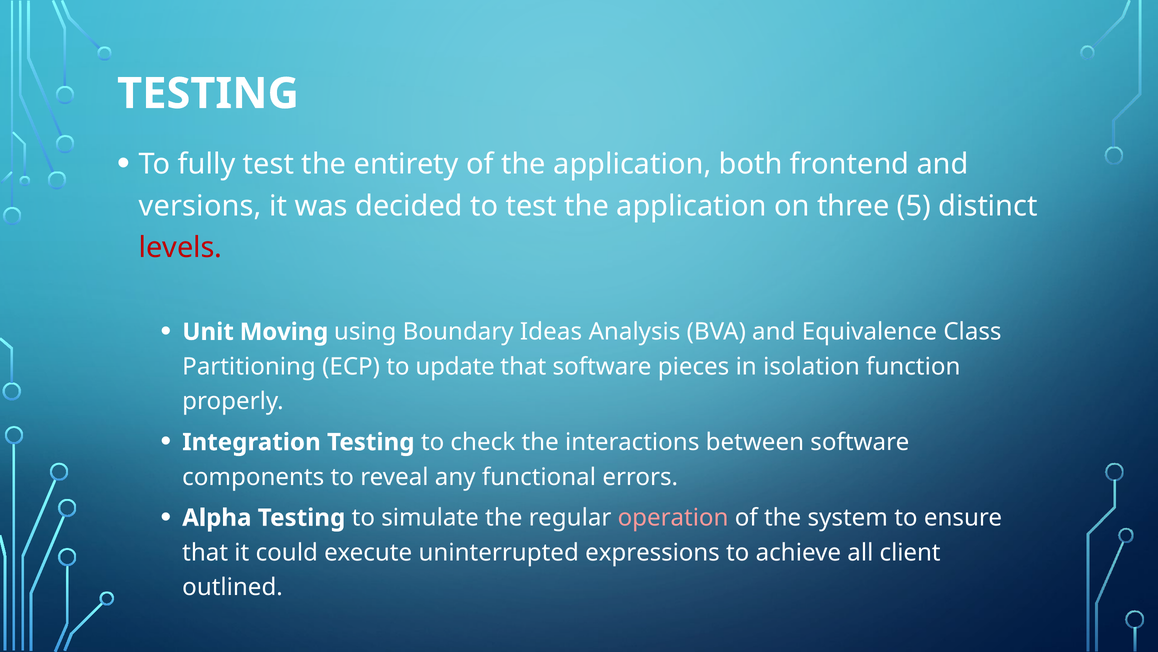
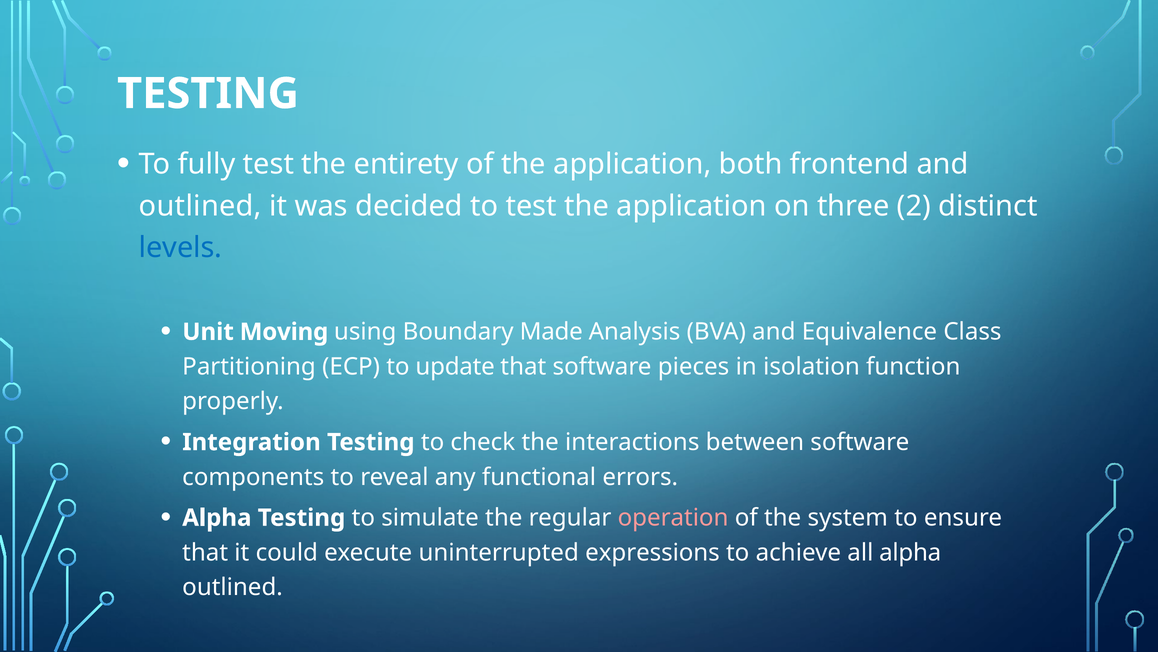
versions at (200, 206): versions -> outlined
5: 5 -> 2
levels colour: red -> blue
Ideas: Ideas -> Made
all client: client -> alpha
